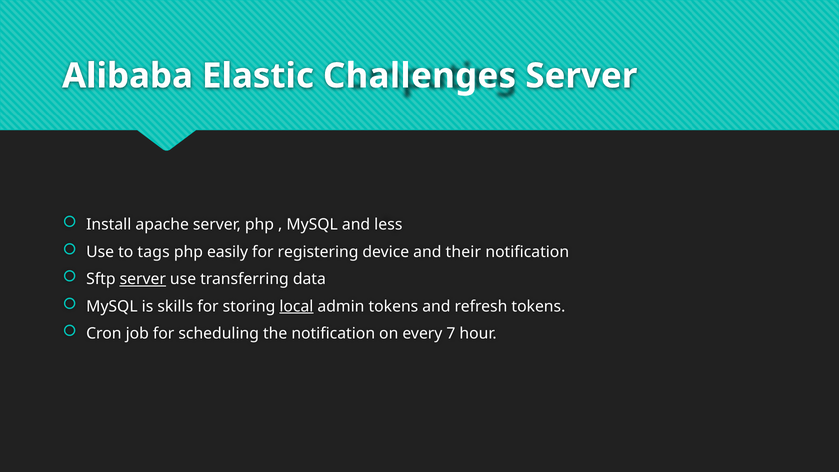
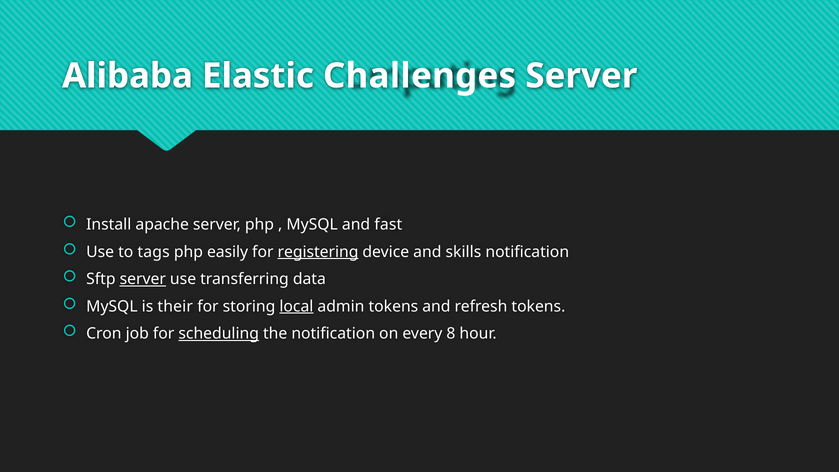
less: less -> fast
registering underline: none -> present
their: their -> skills
skills: skills -> their
scheduling underline: none -> present
7: 7 -> 8
